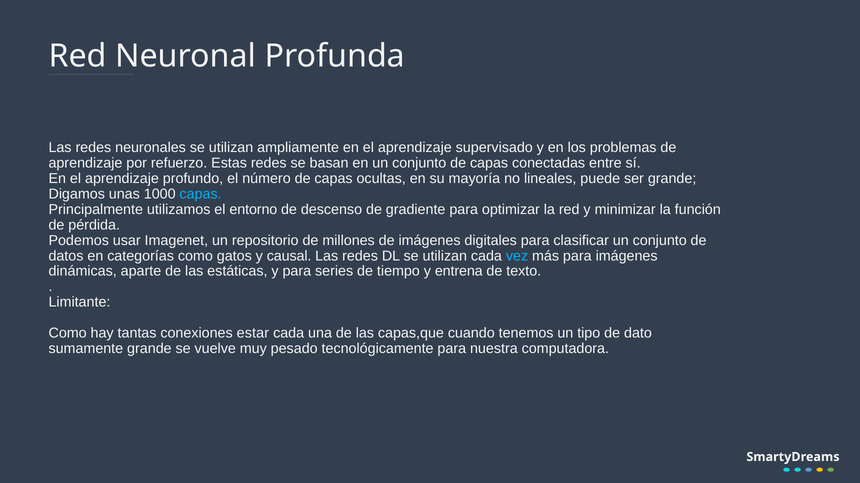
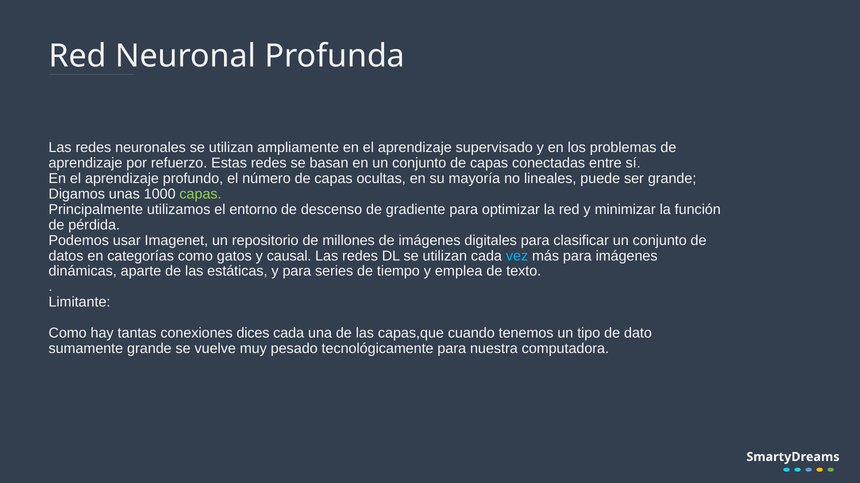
capas at (201, 194) colour: light blue -> light green
entrena: entrena -> emplea
estar: estar -> dices
